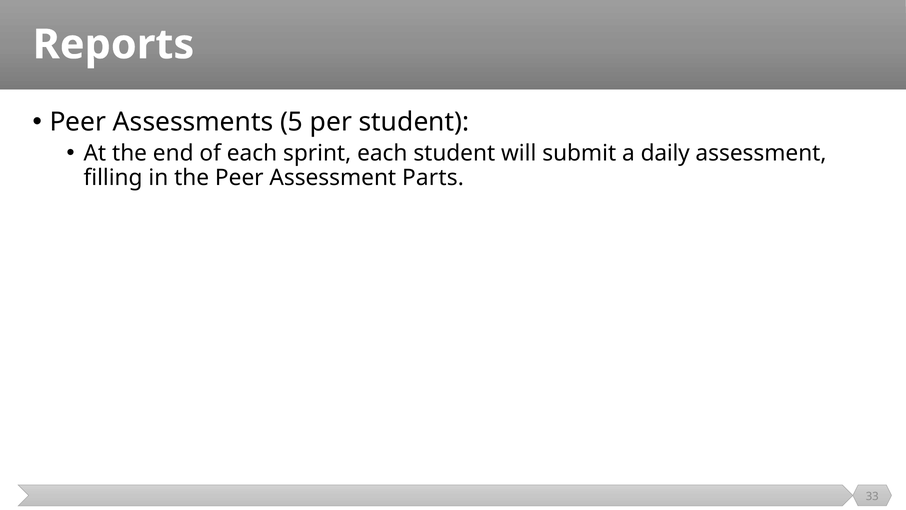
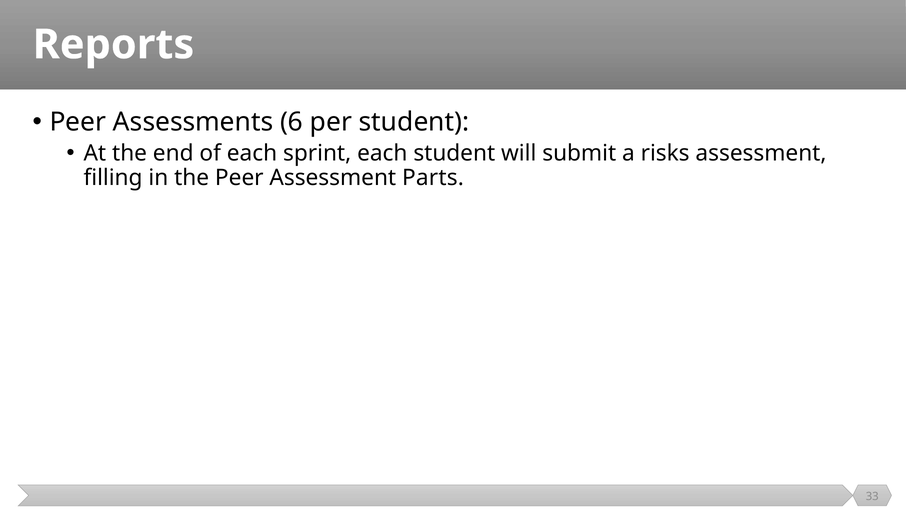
5: 5 -> 6
daily: daily -> risks
